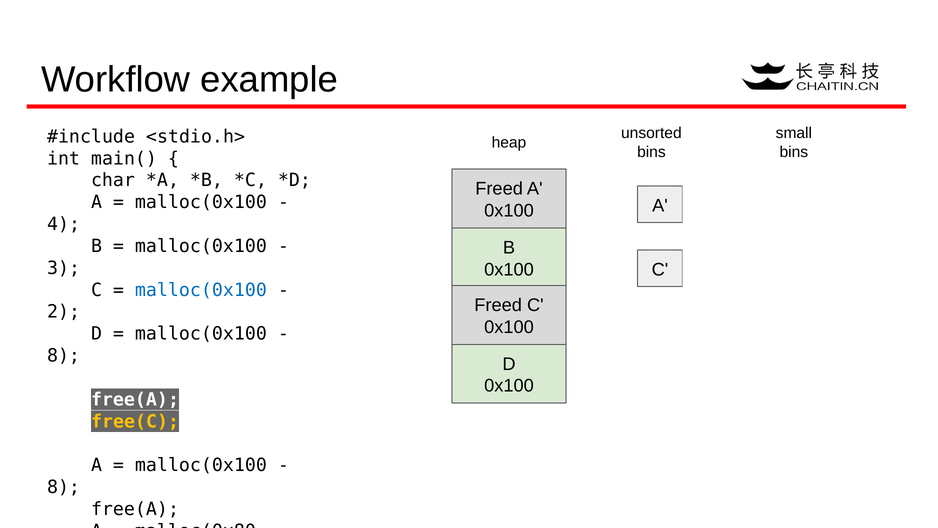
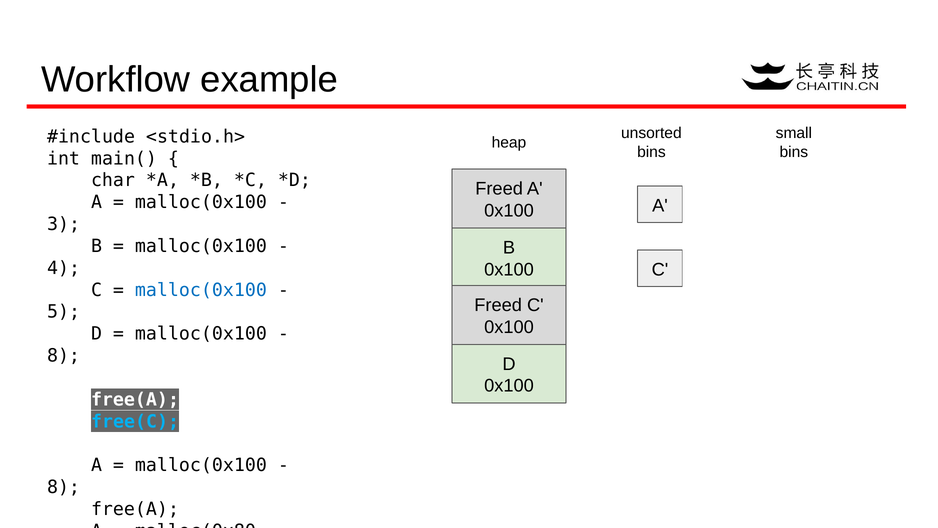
4: 4 -> 3
3: 3 -> 4
2: 2 -> 5
free(C colour: yellow -> light blue
